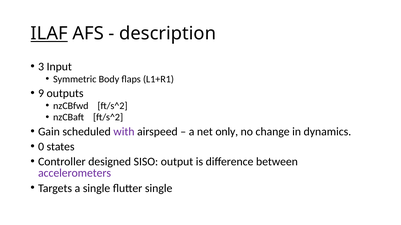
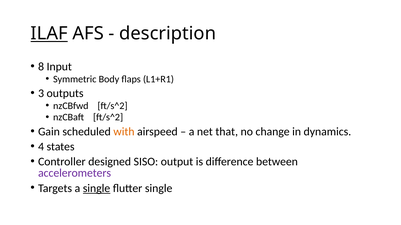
3: 3 -> 8
9: 9 -> 3
with colour: purple -> orange
only: only -> that
0: 0 -> 4
single at (97, 189) underline: none -> present
